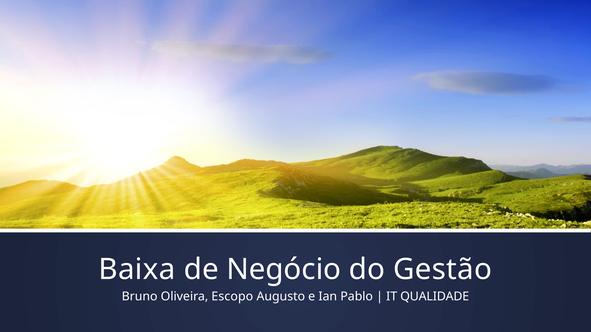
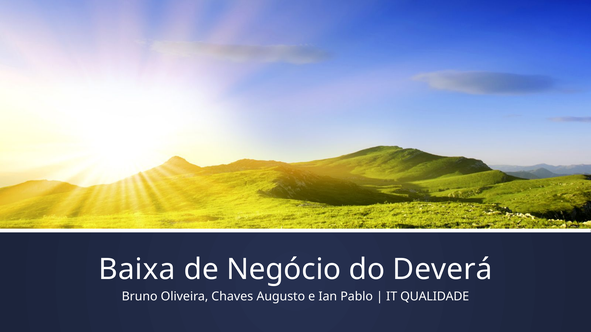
Gestão: Gestão -> Deverá
Escopo: Escopo -> Chaves
